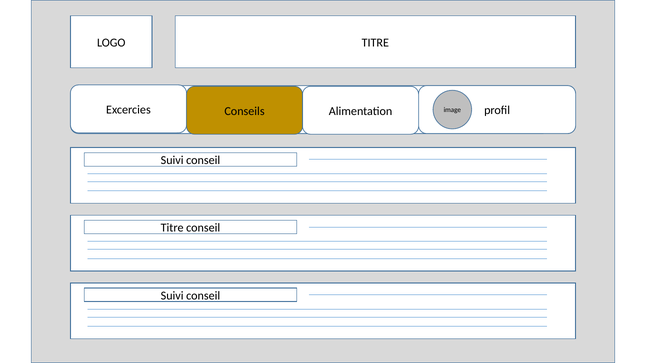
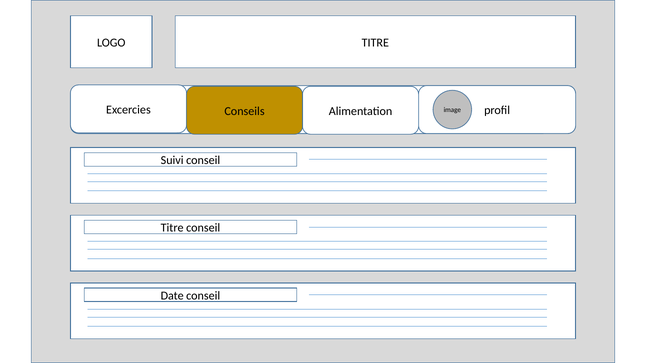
Suivi at (172, 295): Suivi -> Date
